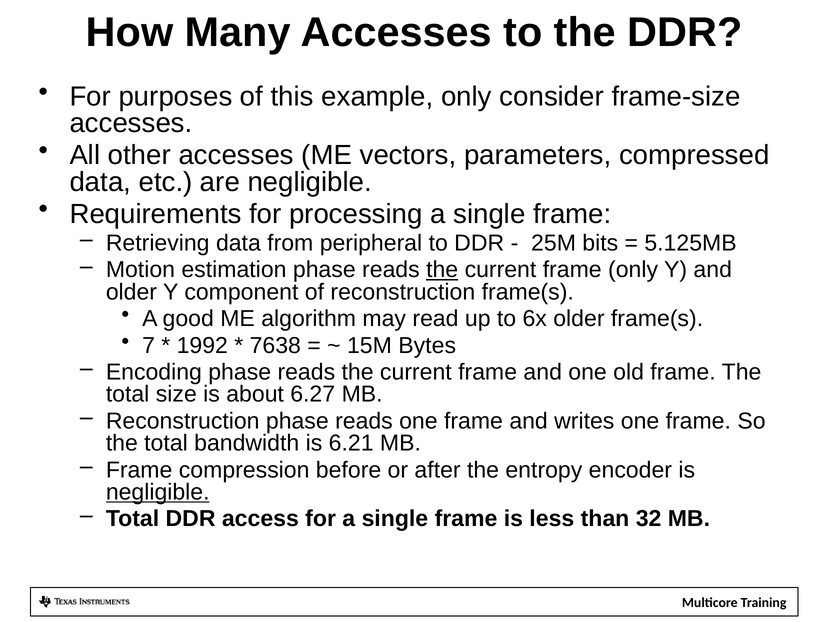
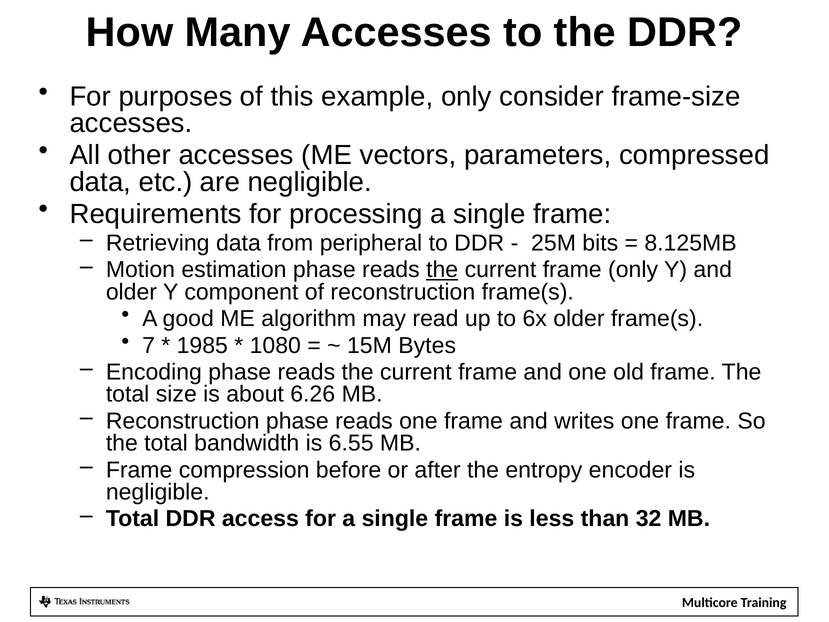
5.125MB: 5.125MB -> 8.125MB
1992: 1992 -> 1985
7638: 7638 -> 1080
6.27: 6.27 -> 6.26
6.21: 6.21 -> 6.55
negligible at (158, 492) underline: present -> none
